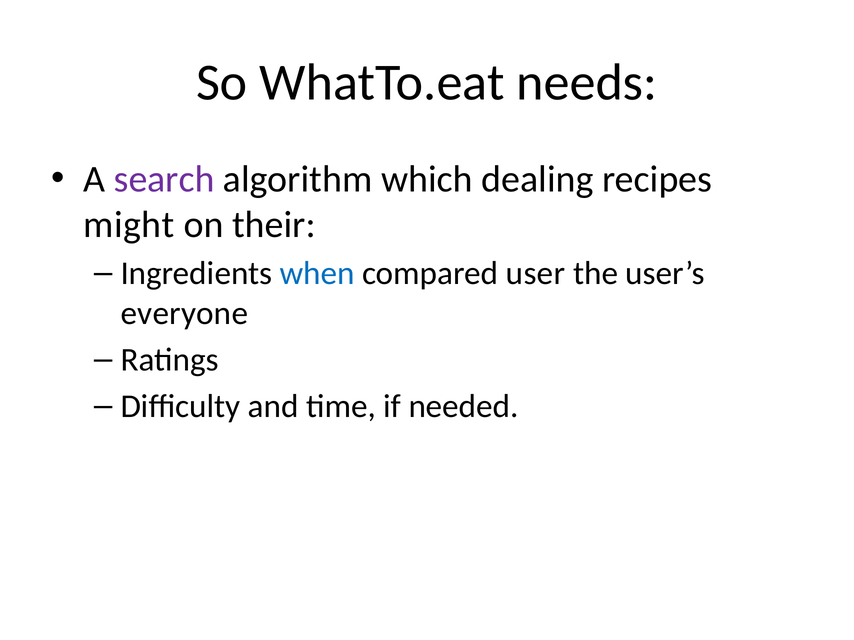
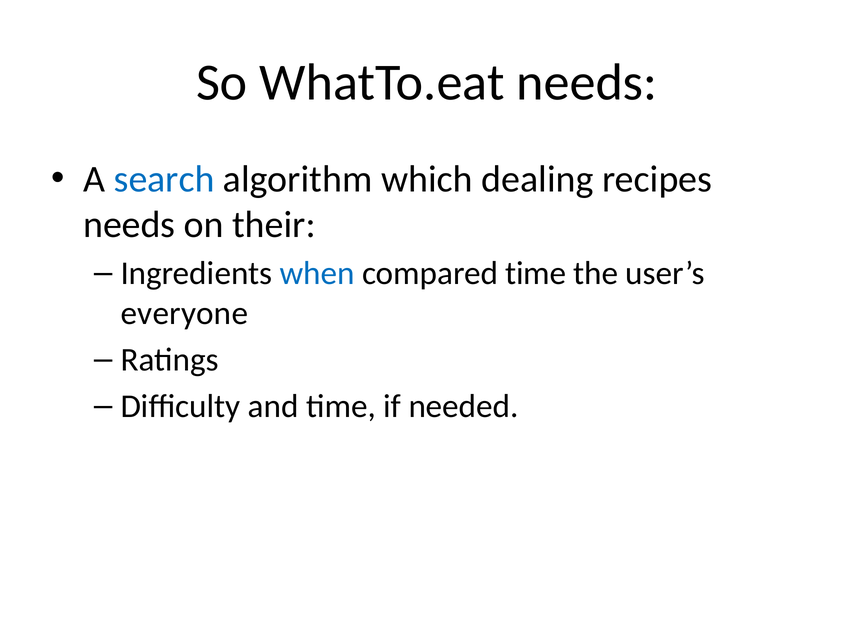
search colour: purple -> blue
might at (129, 225): might -> needs
compared user: user -> time
